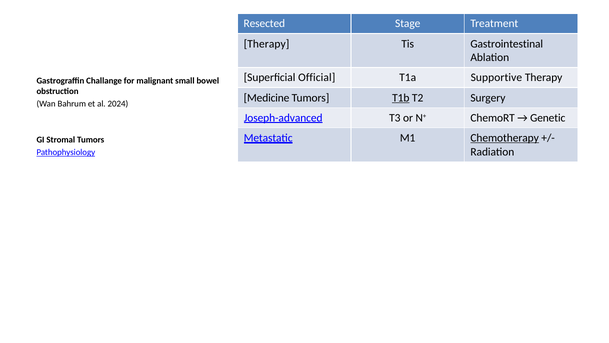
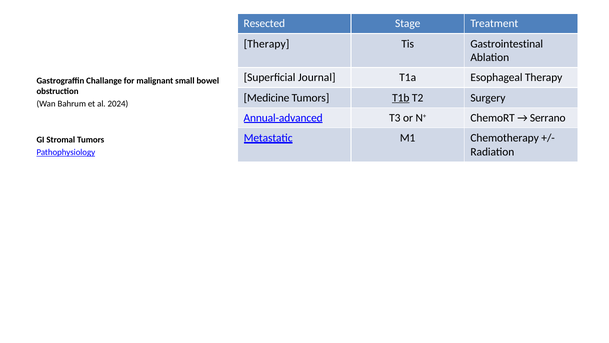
Official: Official -> Journal
Supportive: Supportive -> Esophageal
Joseph-advanced: Joseph-advanced -> Annual-advanced
Genetic: Genetic -> Serrano
Chemotherapy underline: present -> none
